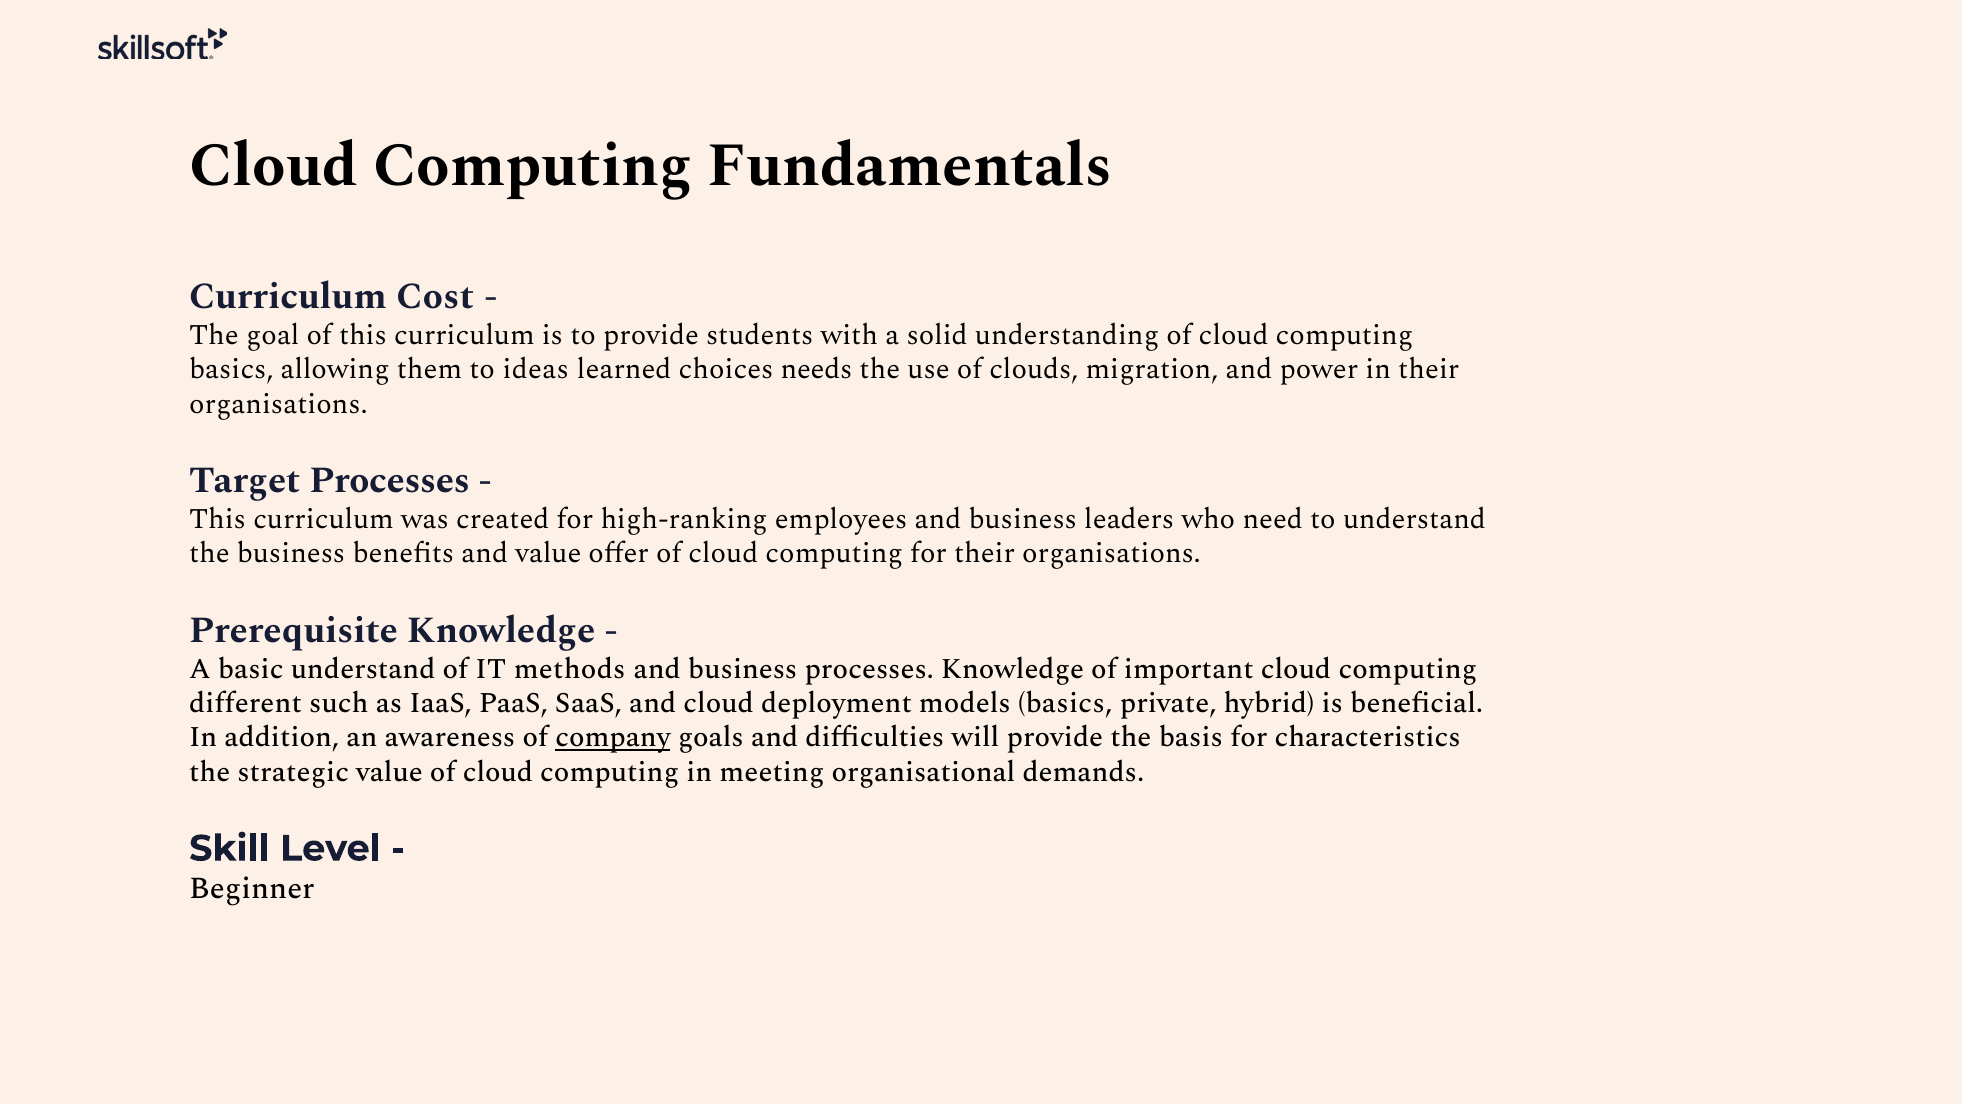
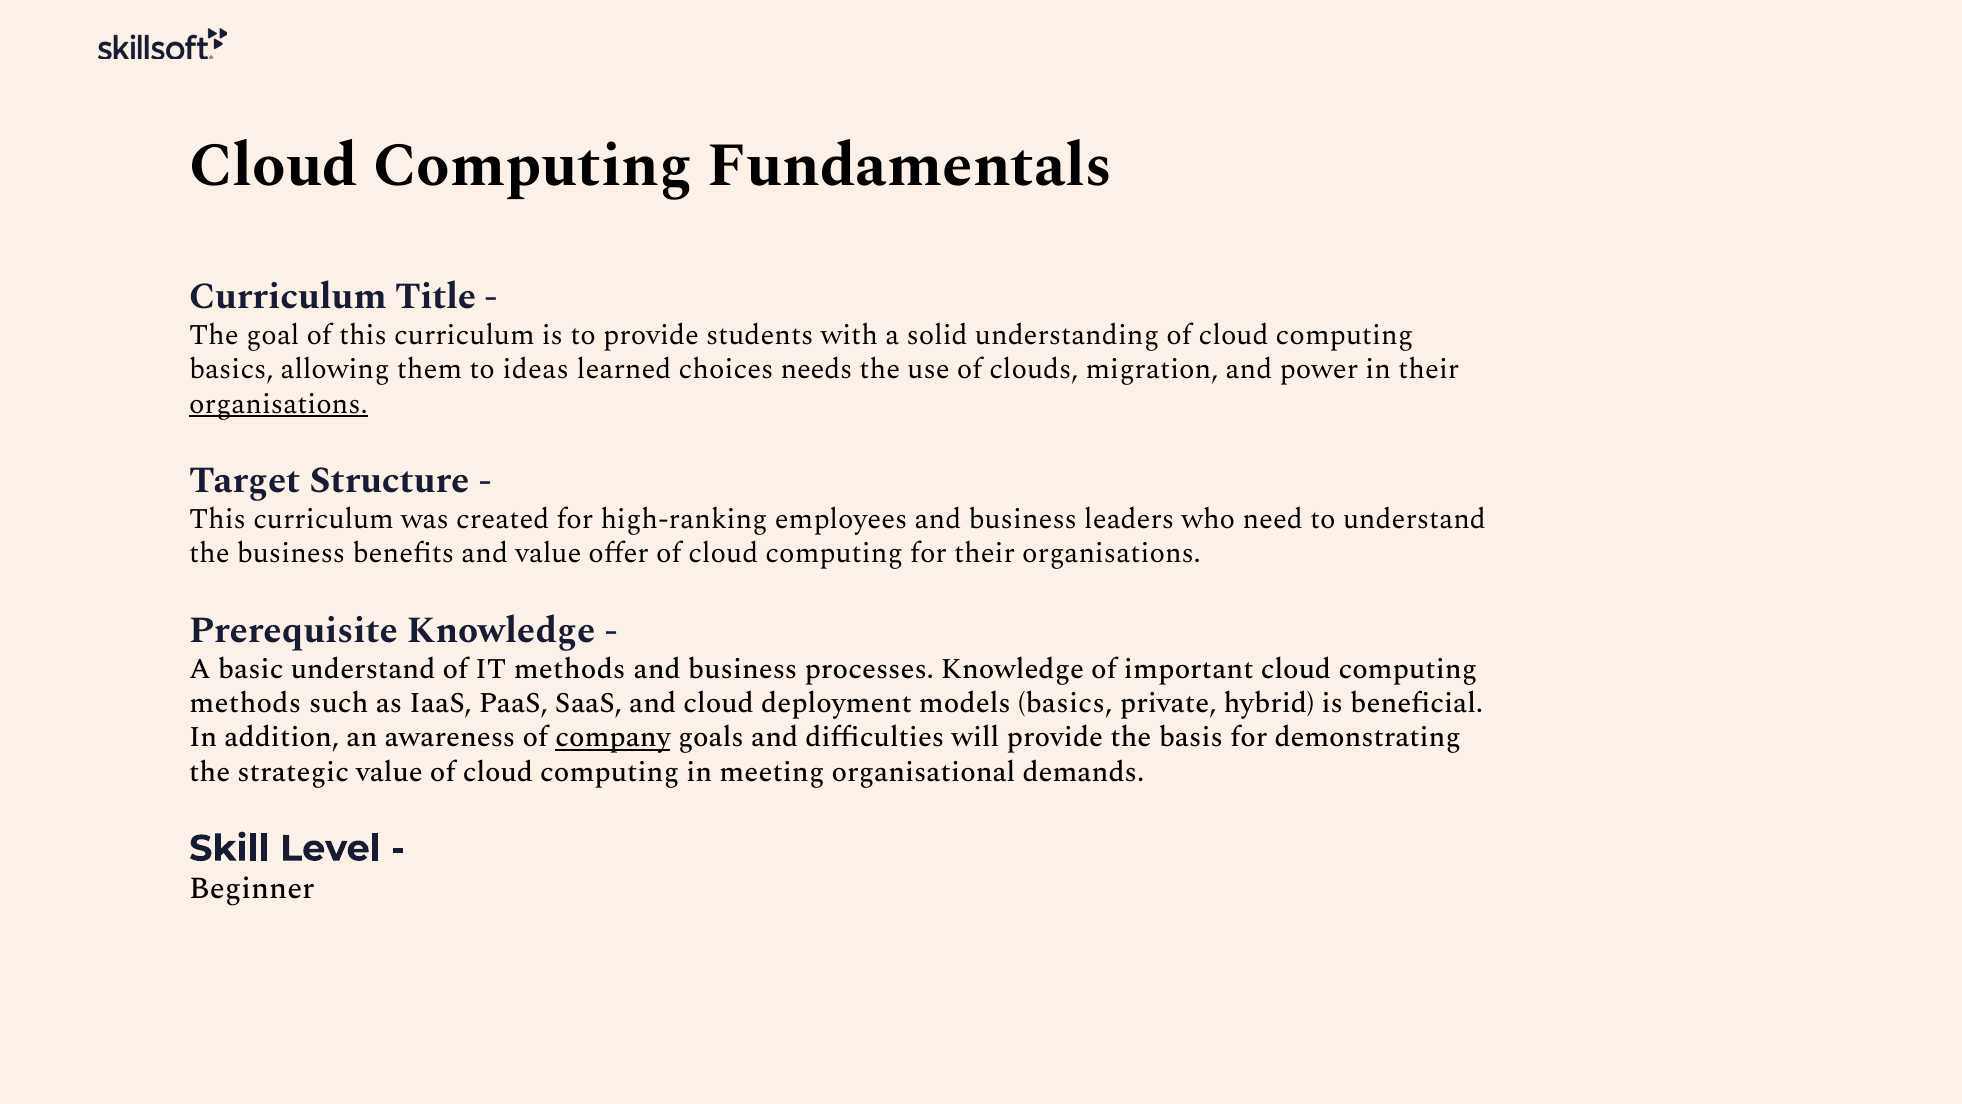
Cost: Cost -> Title
organisations at (278, 404) underline: none -> present
Target Processes: Processes -> Structure
different at (245, 703): different -> methods
characteristics: characteristics -> demonstrating
